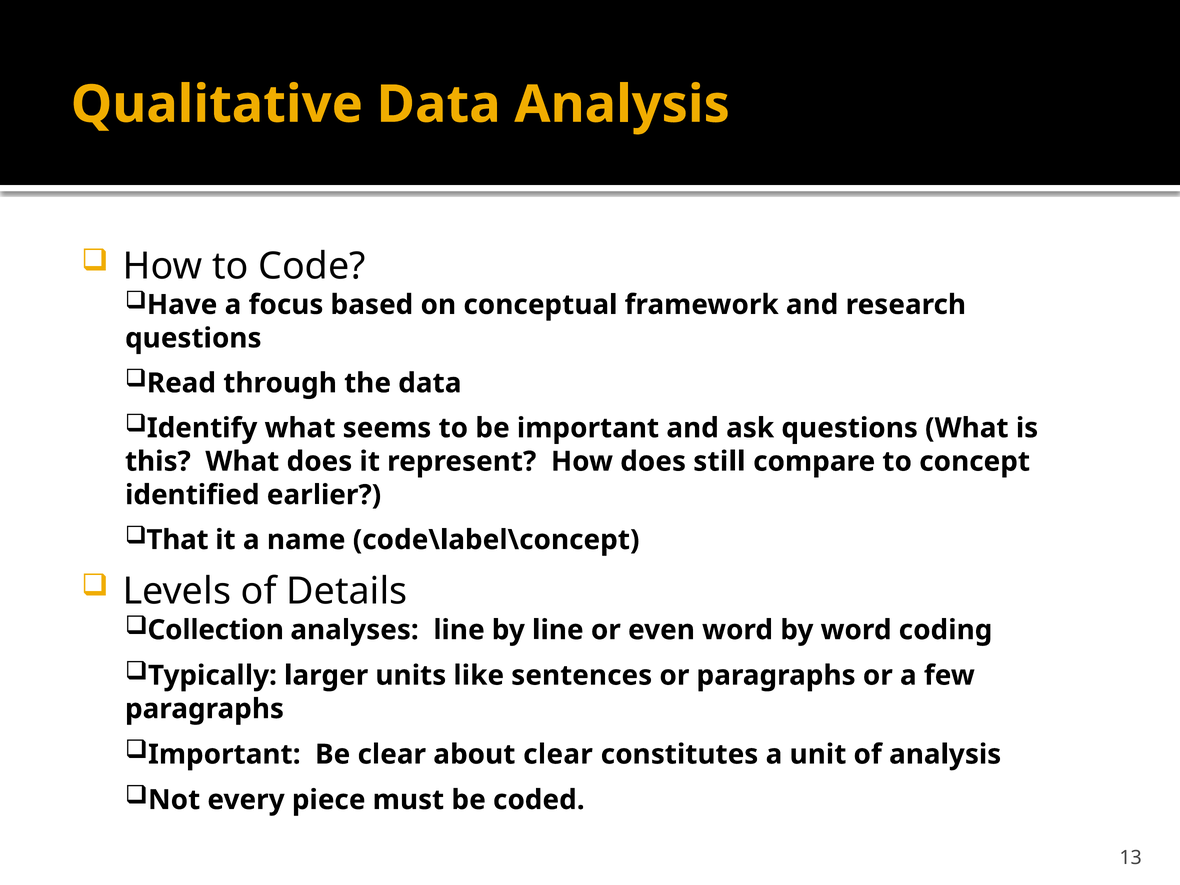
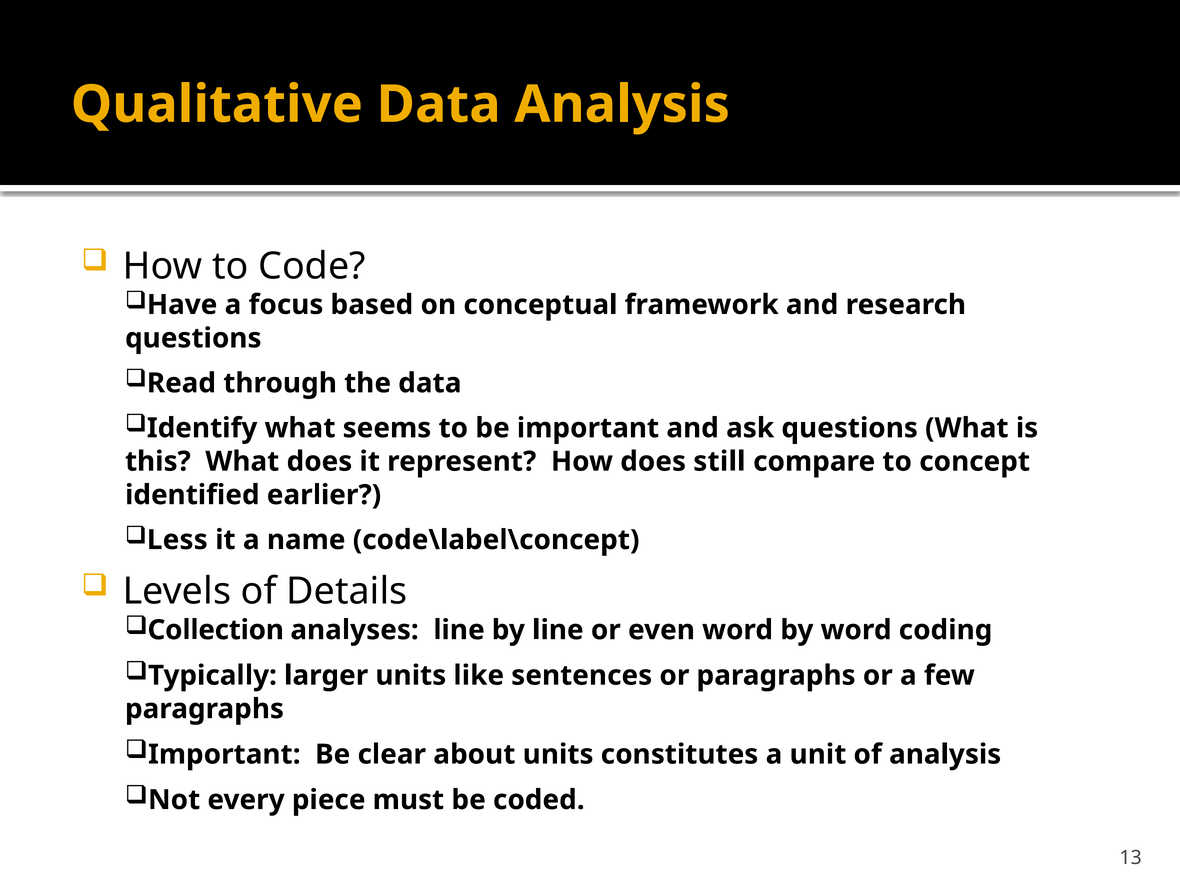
That: That -> Less
about clear: clear -> units
